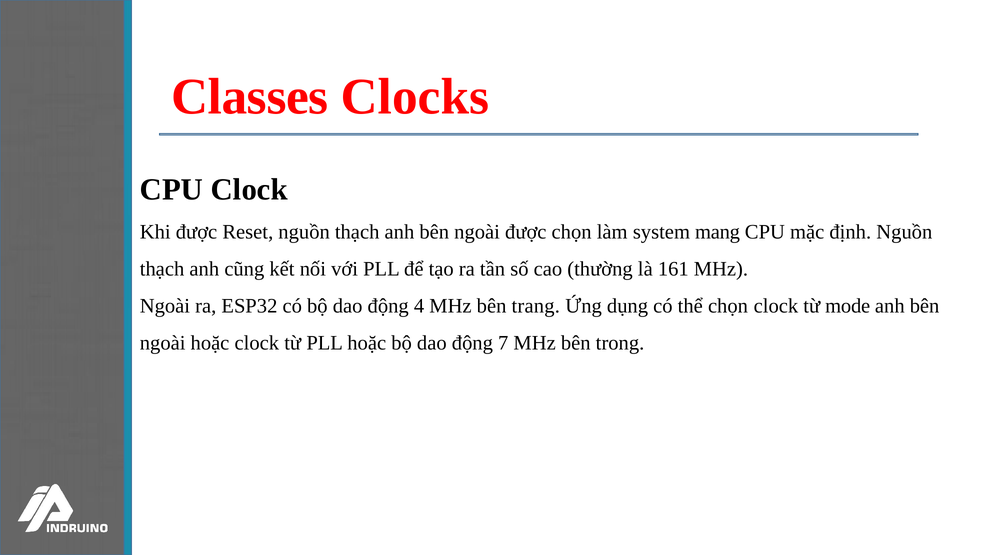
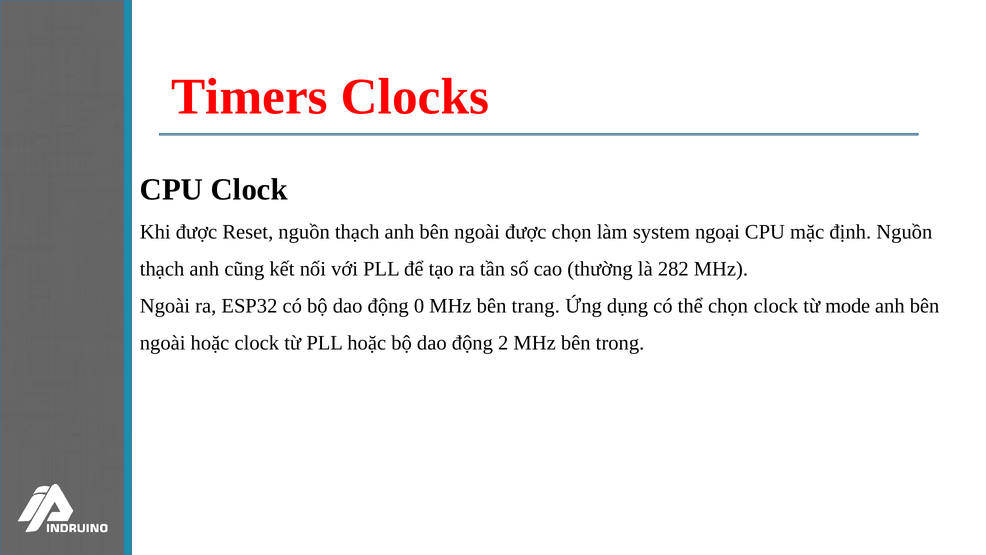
Classes: Classes -> Timers
mang: mang -> ngoại
161: 161 -> 282
4: 4 -> 0
7: 7 -> 2
